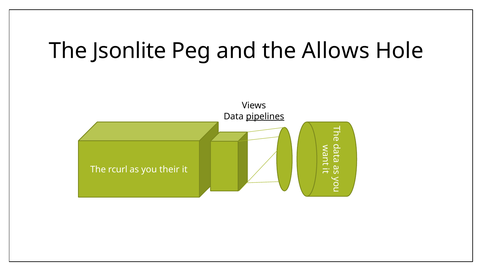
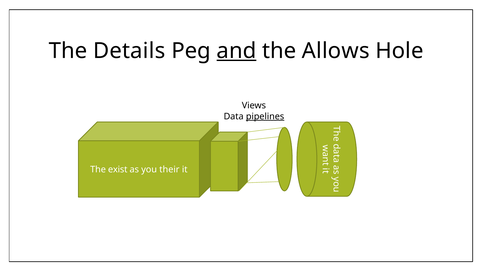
Jsonlite: Jsonlite -> Details
and underline: none -> present
rcurl: rcurl -> exist
